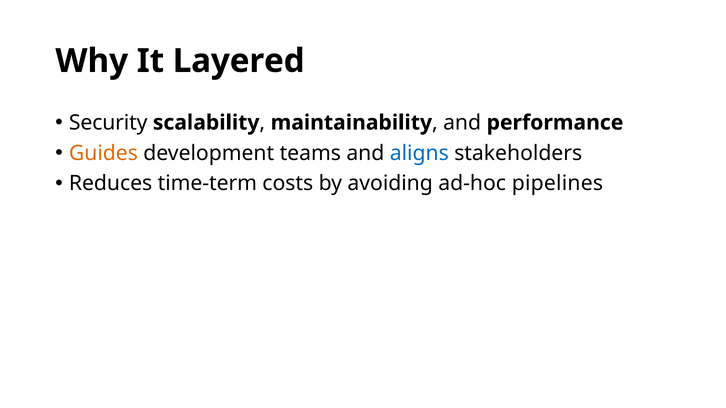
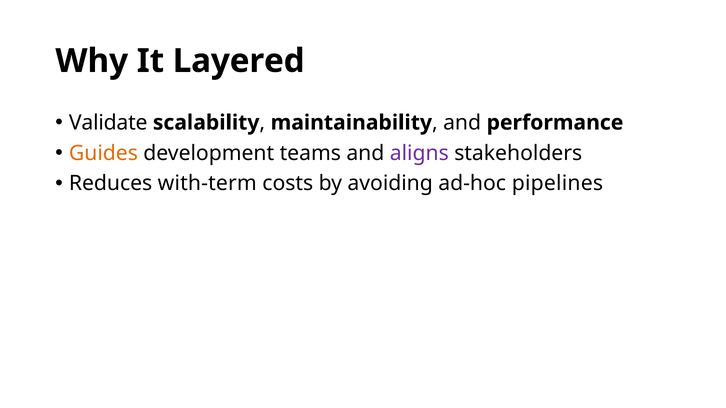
Security: Security -> Validate
aligns colour: blue -> purple
time‑term: time‑term -> with‑term
